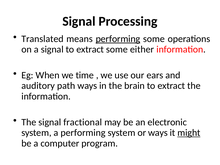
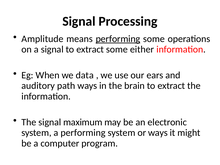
Translated: Translated -> Amplitude
time: time -> data
fractional: fractional -> maximum
might underline: present -> none
